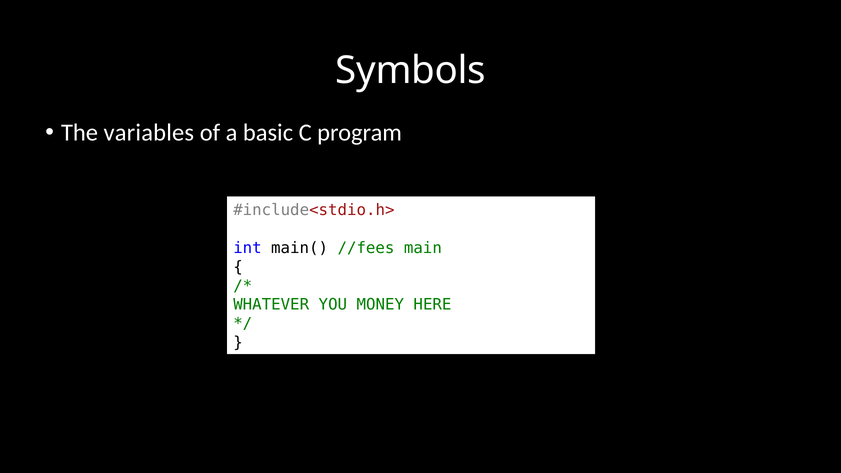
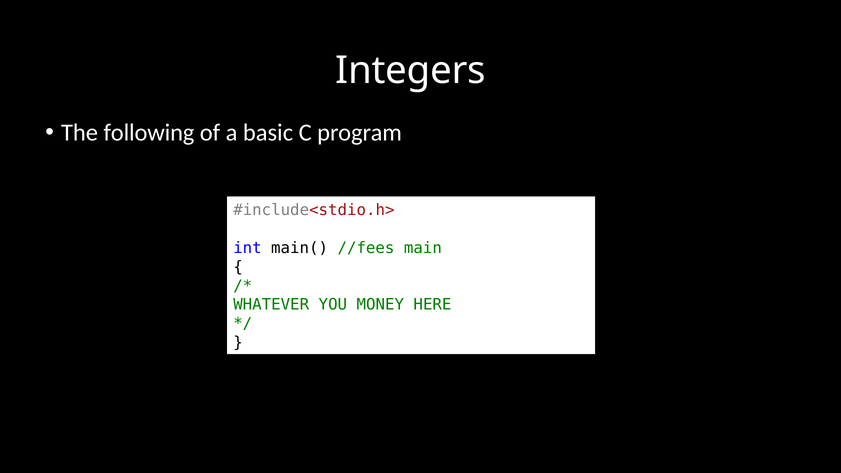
Symbols: Symbols -> Integers
variables: variables -> following
